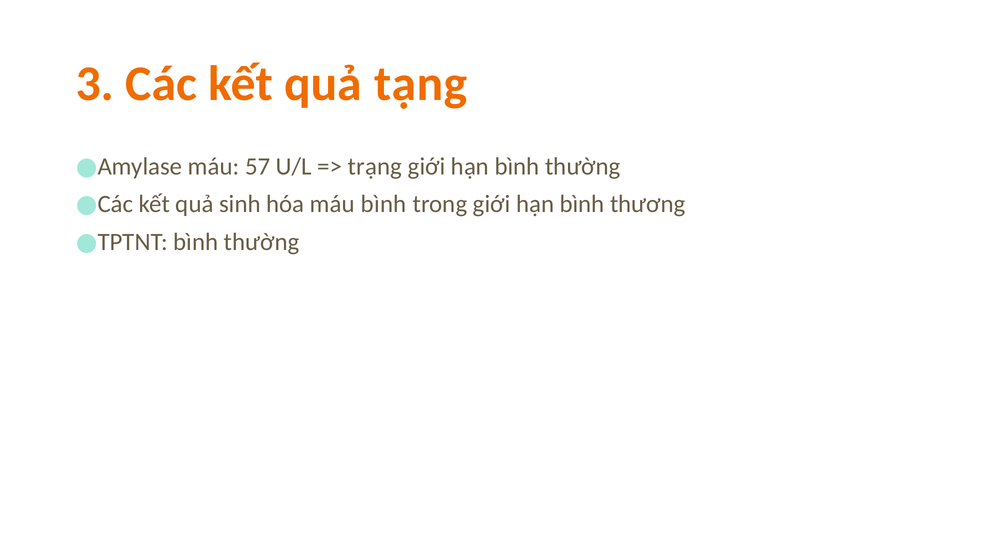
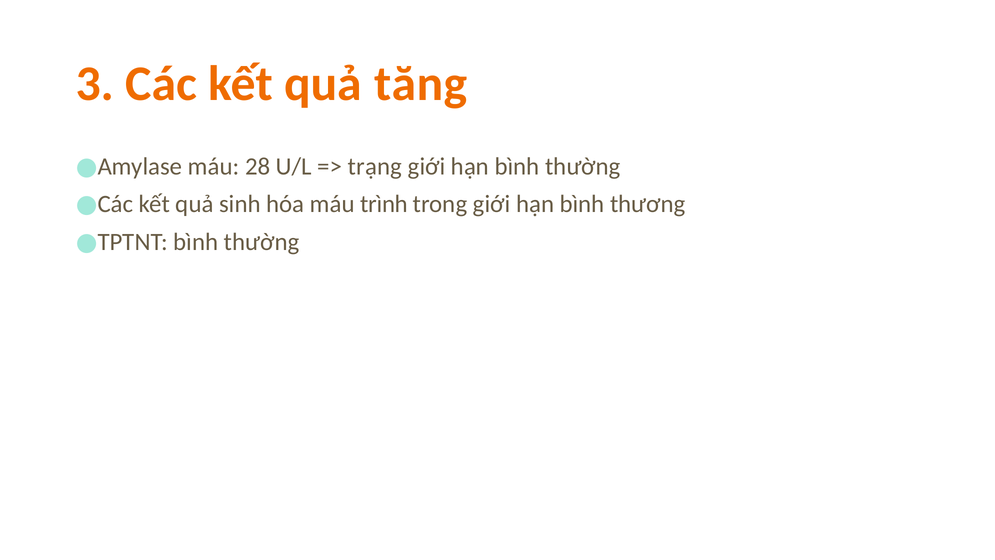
tạng: tạng -> tăng
57: 57 -> 28
máu bình: bình -> trình
